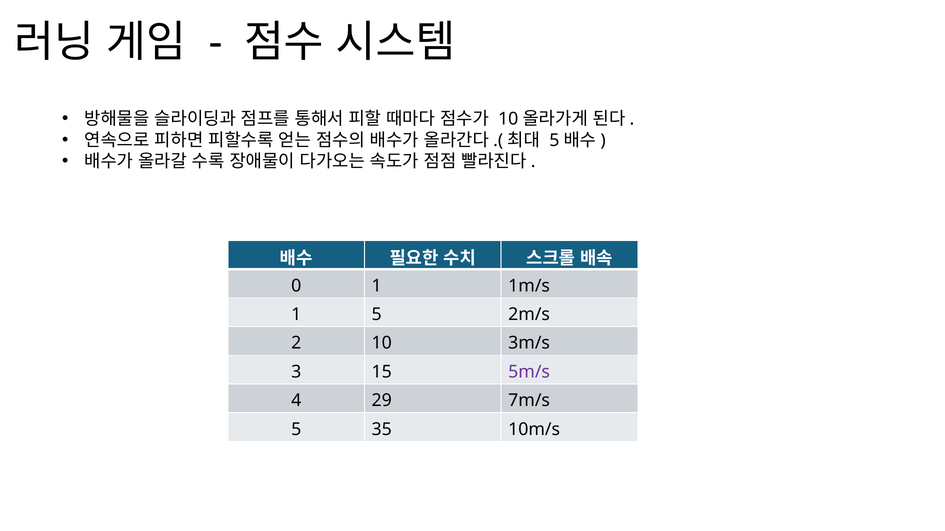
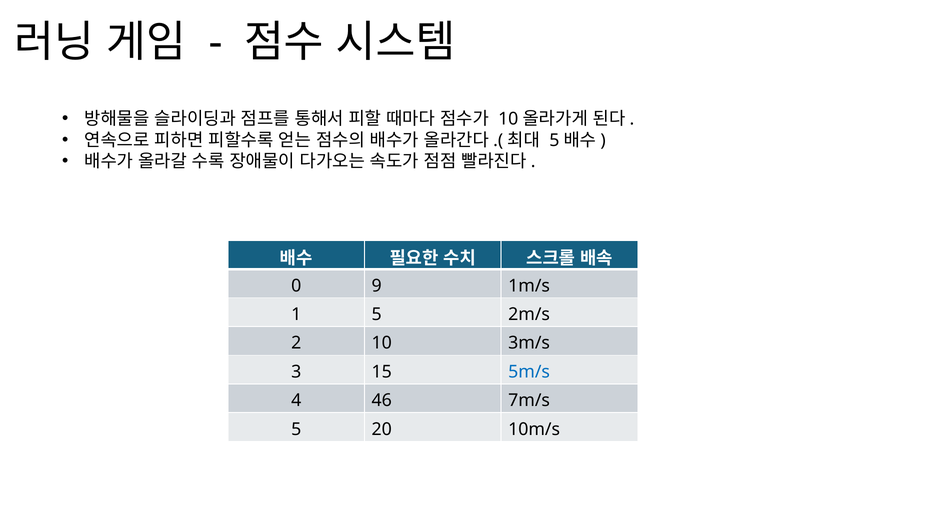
0 1: 1 -> 9
5m/s colour: purple -> blue
29: 29 -> 46
35: 35 -> 20
